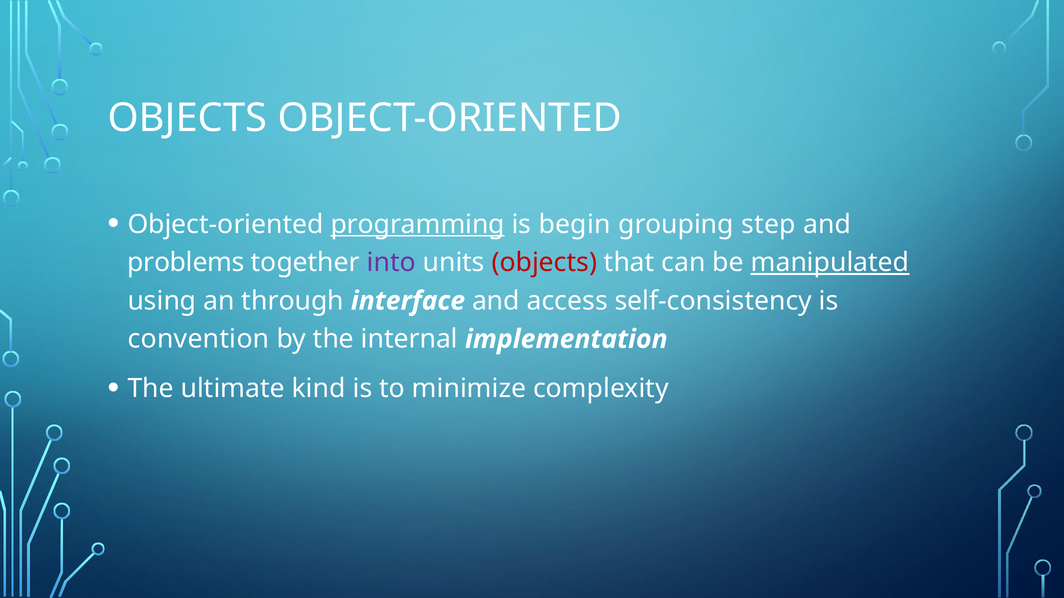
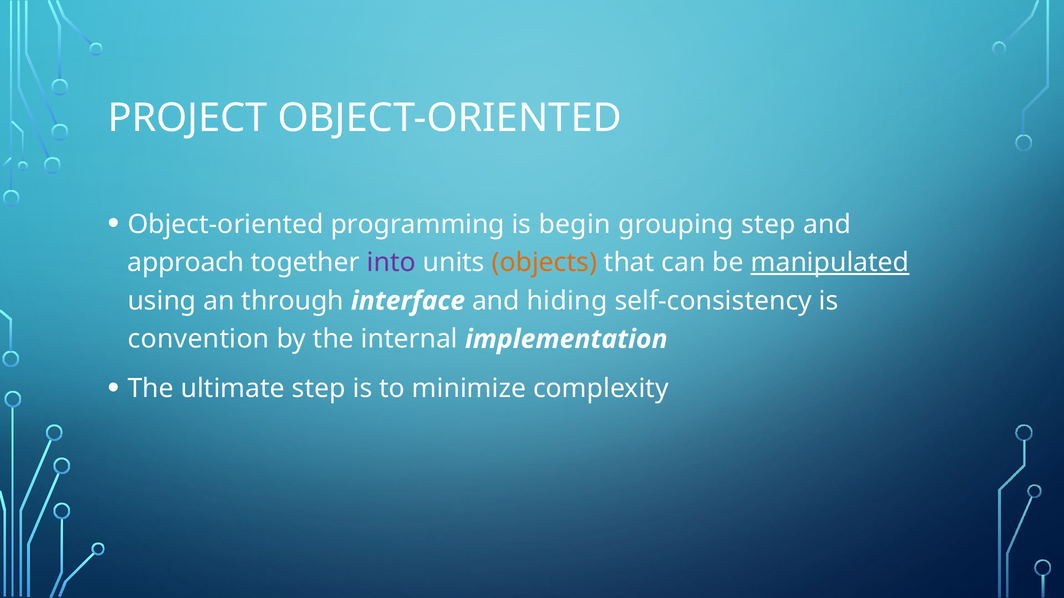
OBJECTS at (187, 118): OBJECTS -> PROJECT
programming underline: present -> none
problems: problems -> approach
objects at (544, 263) colour: red -> orange
access: access -> hiding
ultimate kind: kind -> step
